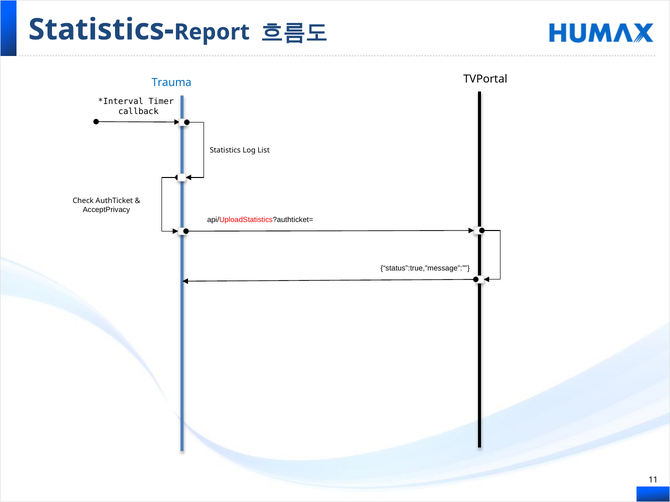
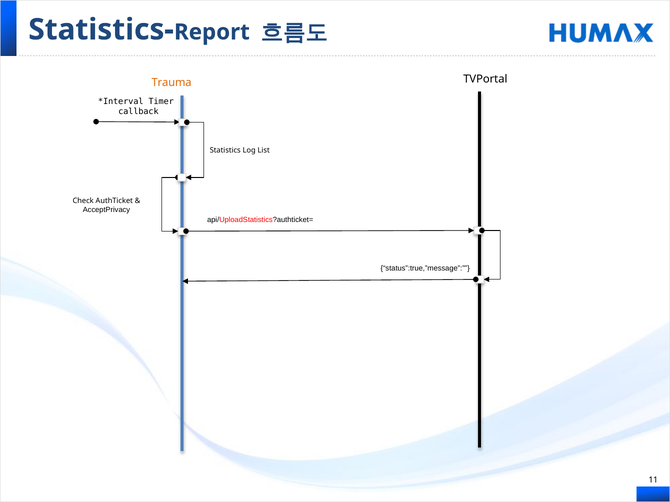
Trauma colour: blue -> orange
